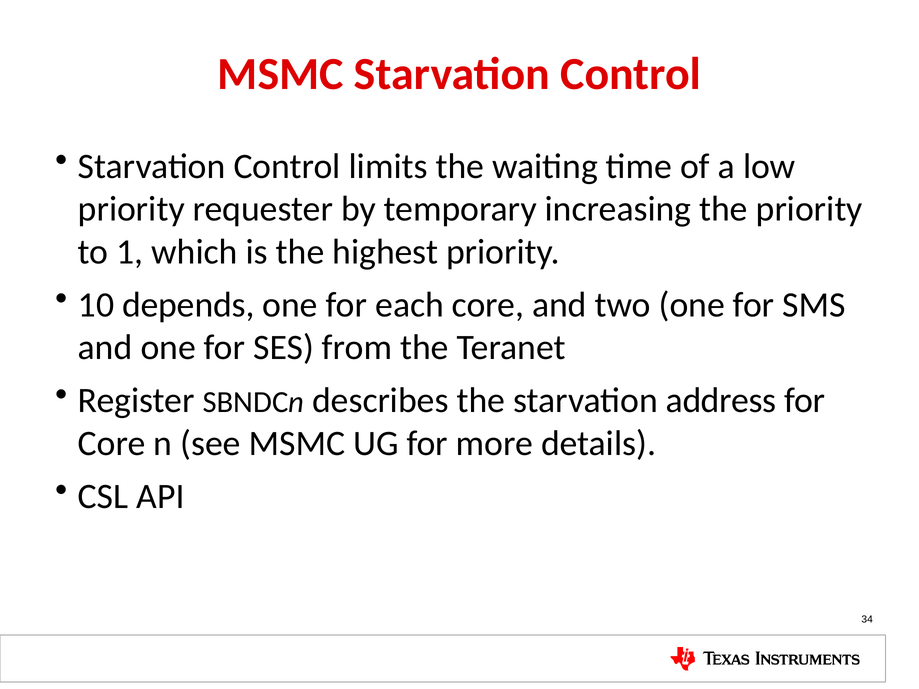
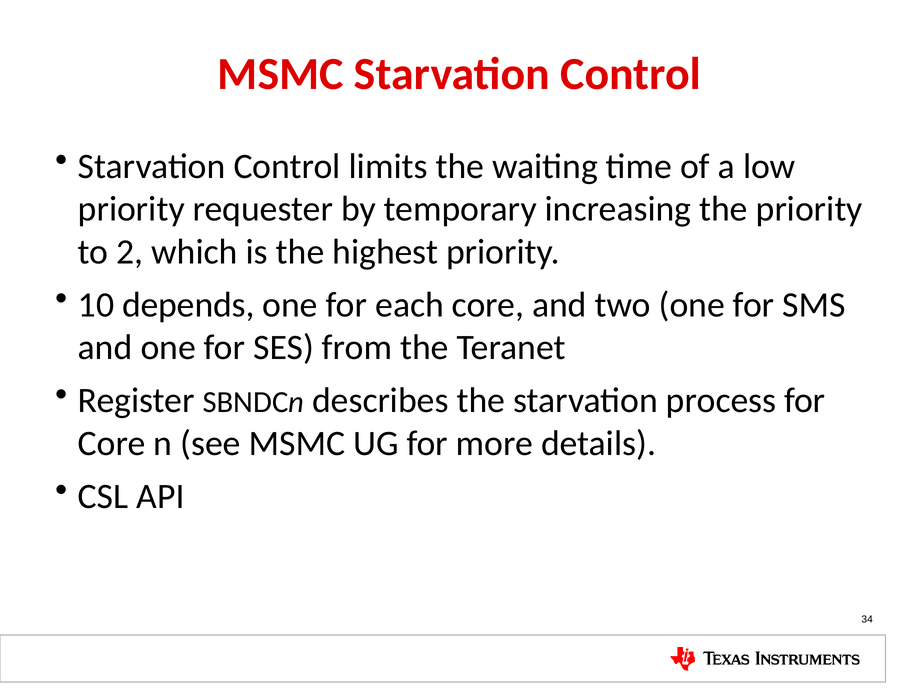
1: 1 -> 2
address: address -> process
